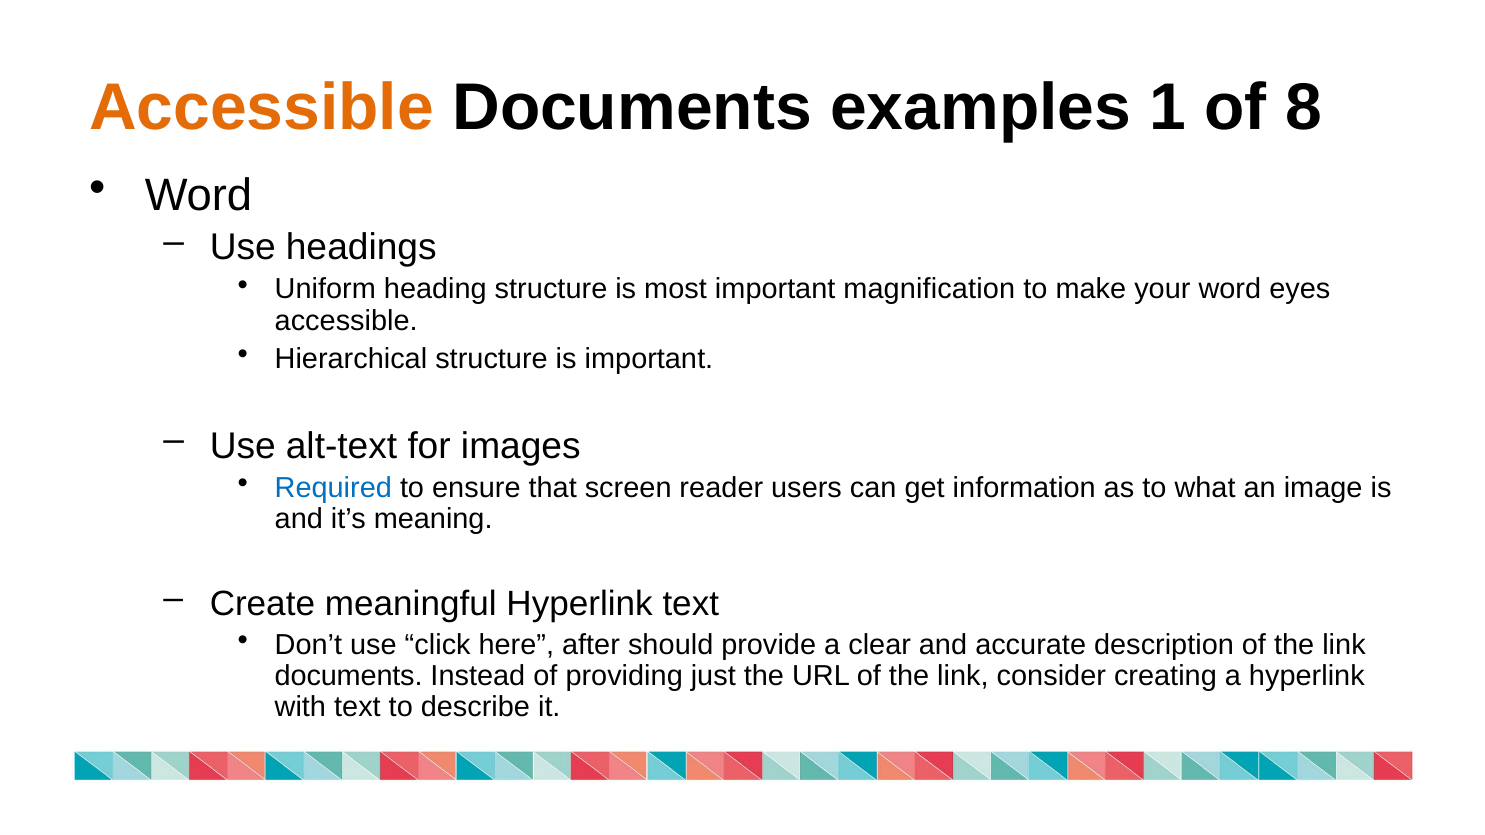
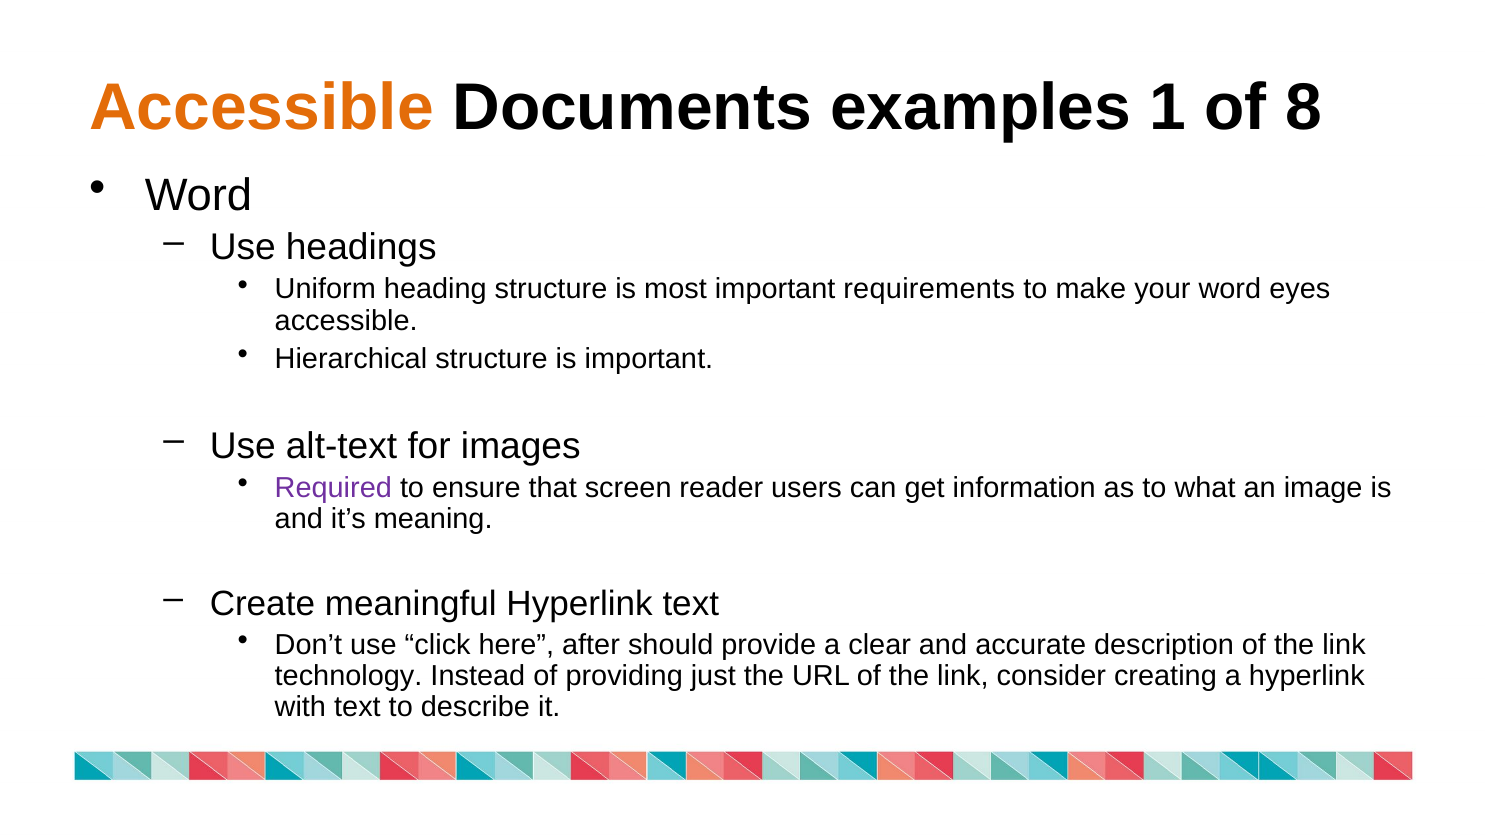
magnification: magnification -> requirements
Required colour: blue -> purple
documents at (349, 676): documents -> technology
